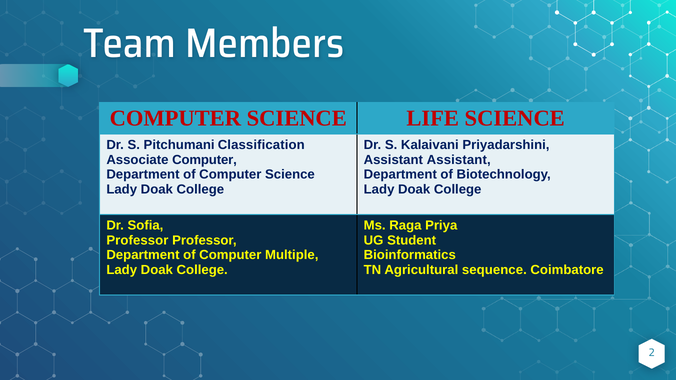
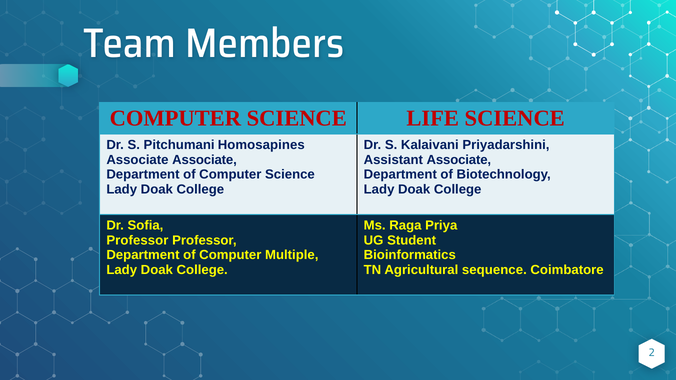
Classification: Classification -> Homosapines
Associate Computer: Computer -> Associate
Assistant Assistant: Assistant -> Associate
